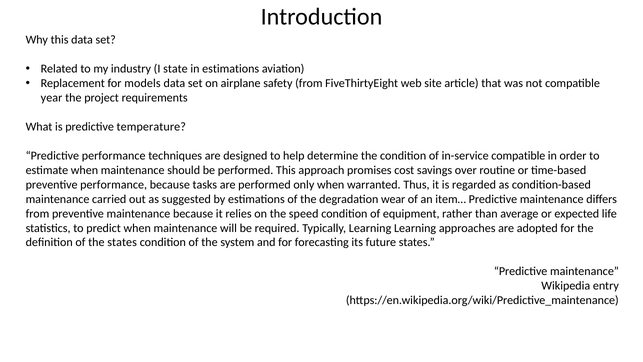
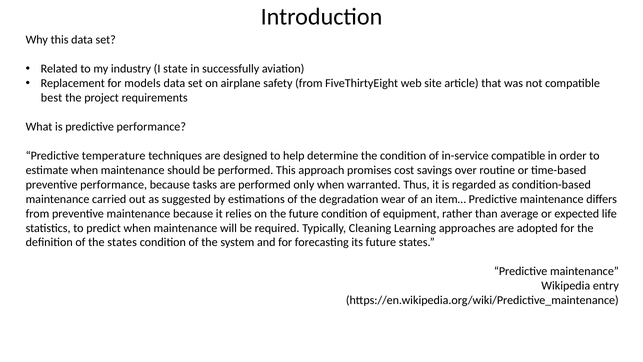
in estimations: estimations -> successfully
year: year -> best
predictive temperature: temperature -> performance
Predictive performance: performance -> temperature
the speed: speed -> future
Typically Learning: Learning -> Cleaning
